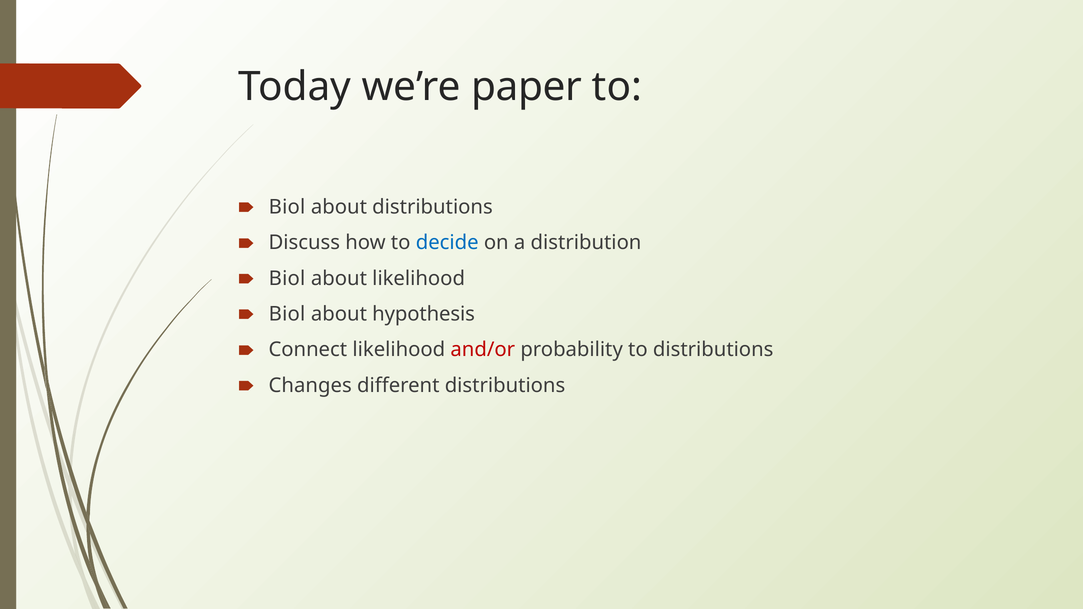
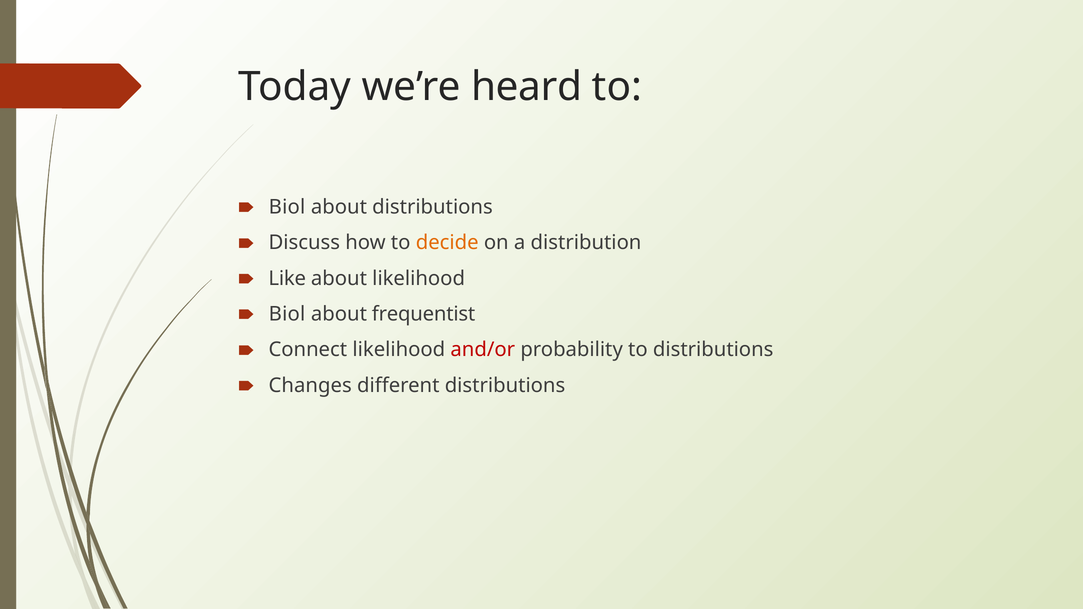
paper: paper -> heard
decide colour: blue -> orange
Biol at (287, 279): Biol -> Like
hypothesis: hypothesis -> frequentist
